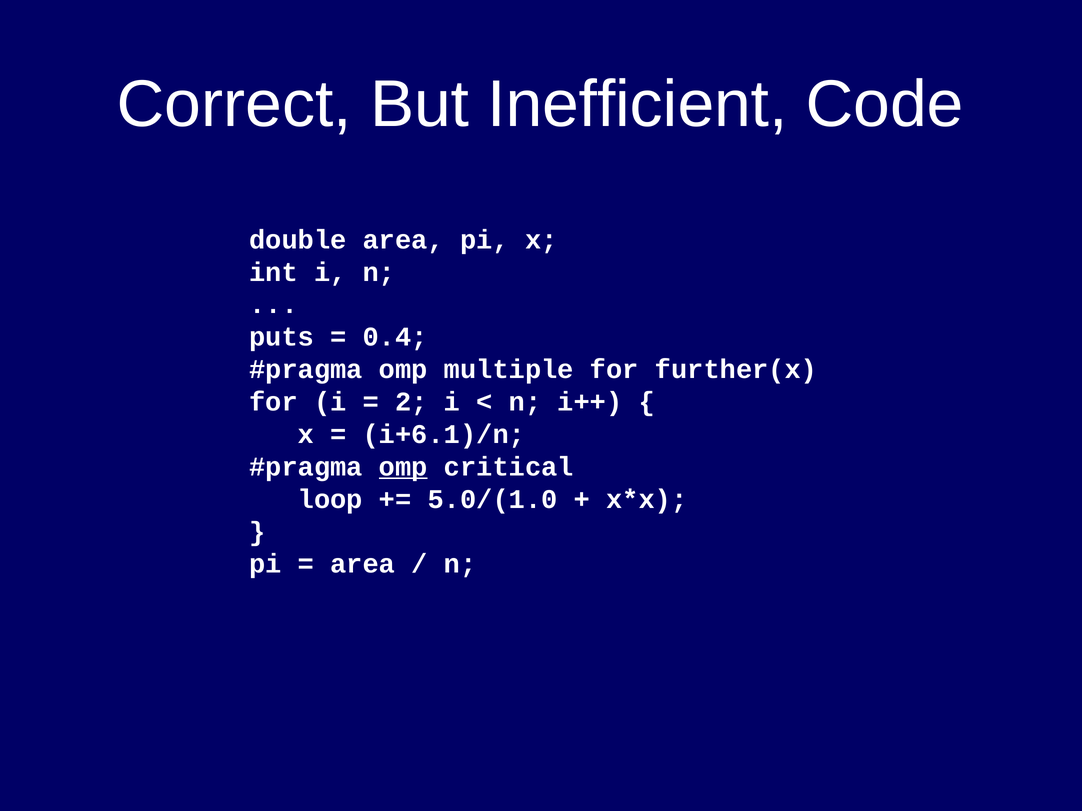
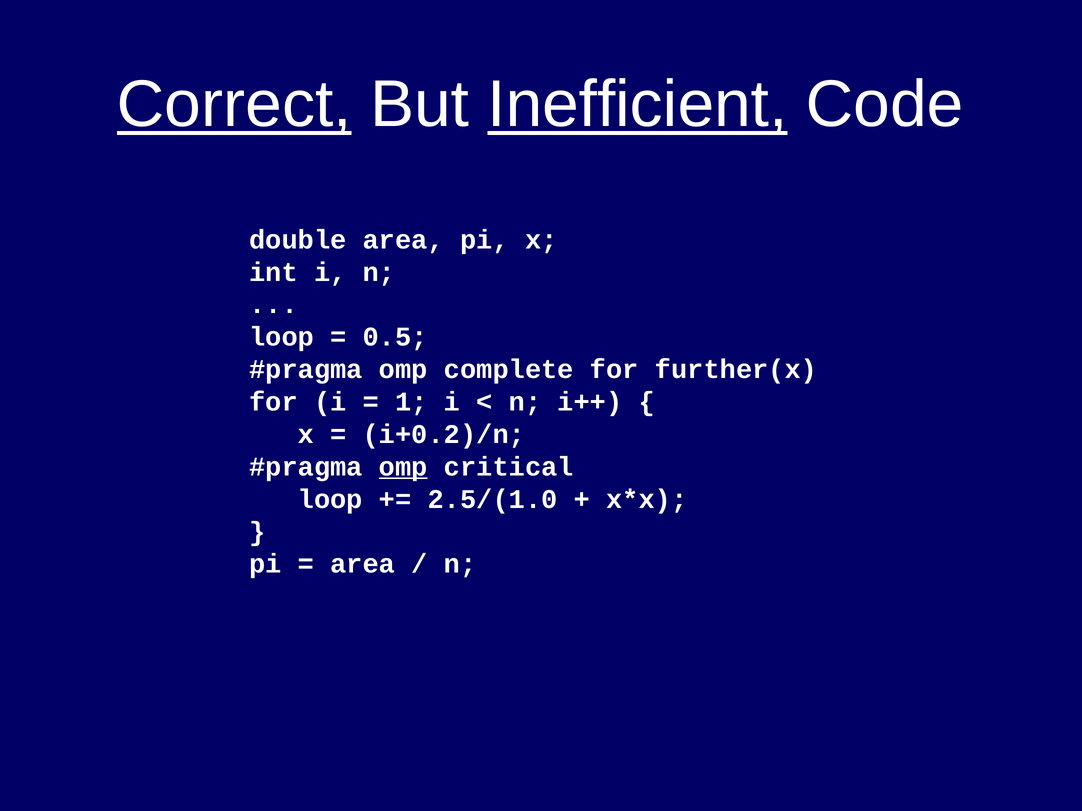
Correct underline: none -> present
Inefficient underline: none -> present
puts at (282, 337): puts -> loop
0.4: 0.4 -> 0.5
multiple: multiple -> complete
2: 2 -> 1
i+6.1)/n: i+6.1)/n -> i+0.2)/n
5.0/(1.0: 5.0/(1.0 -> 2.5/(1.0
